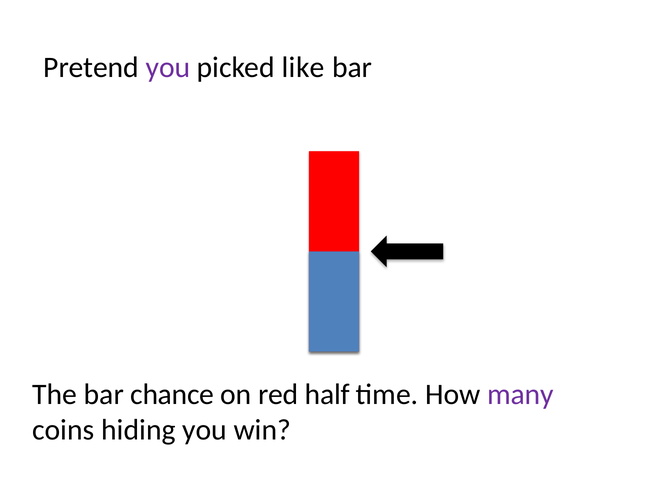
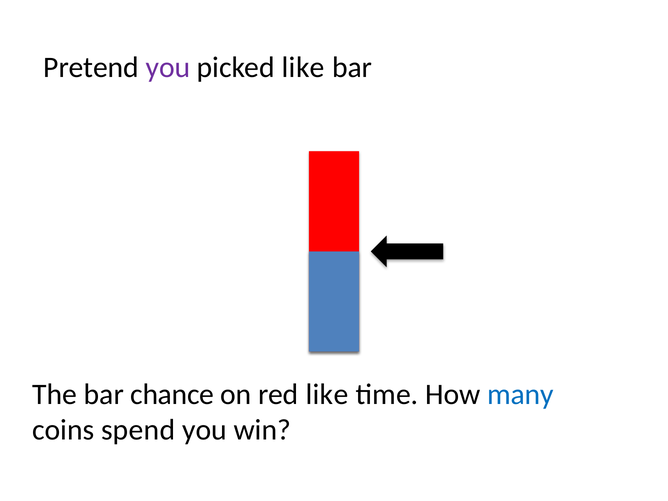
red half: half -> like
many colour: purple -> blue
hiding: hiding -> spend
